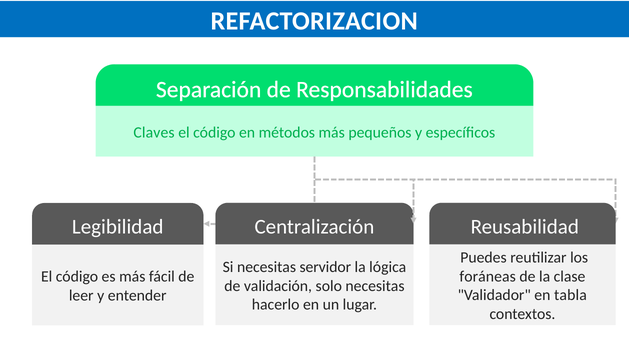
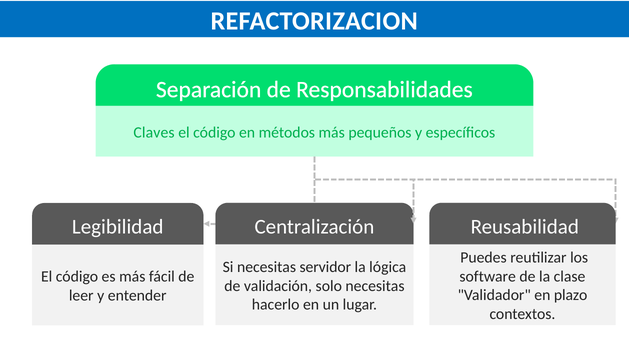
foráneas: foráneas -> software
tabla: tabla -> plazo
